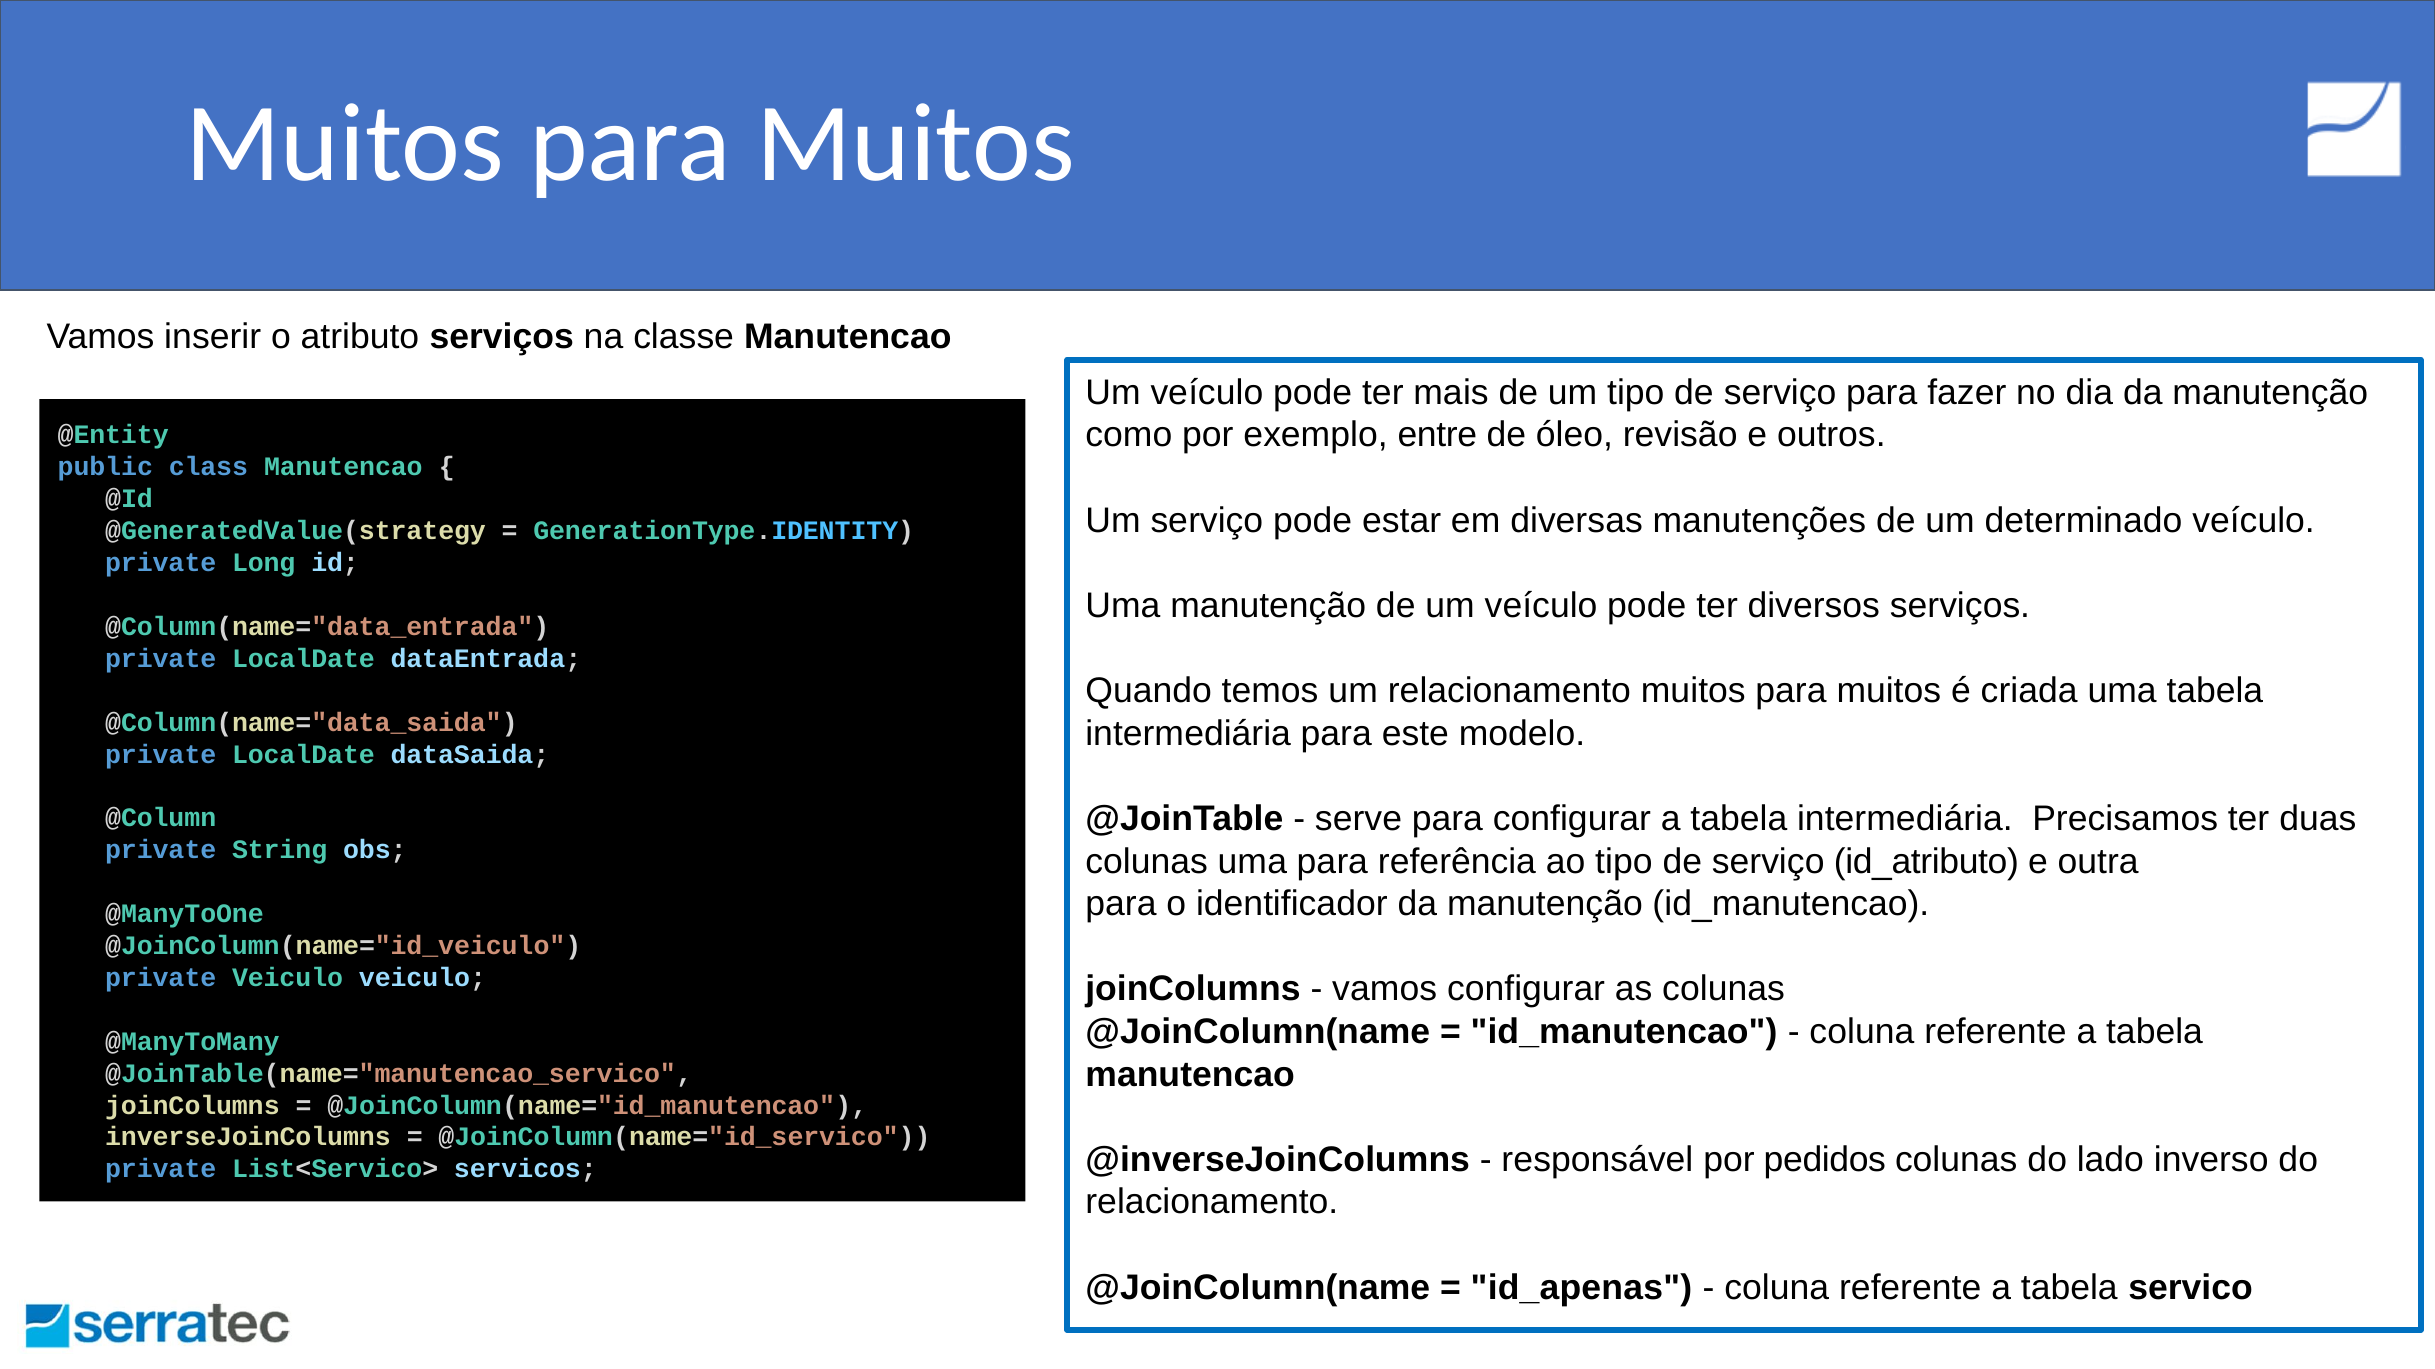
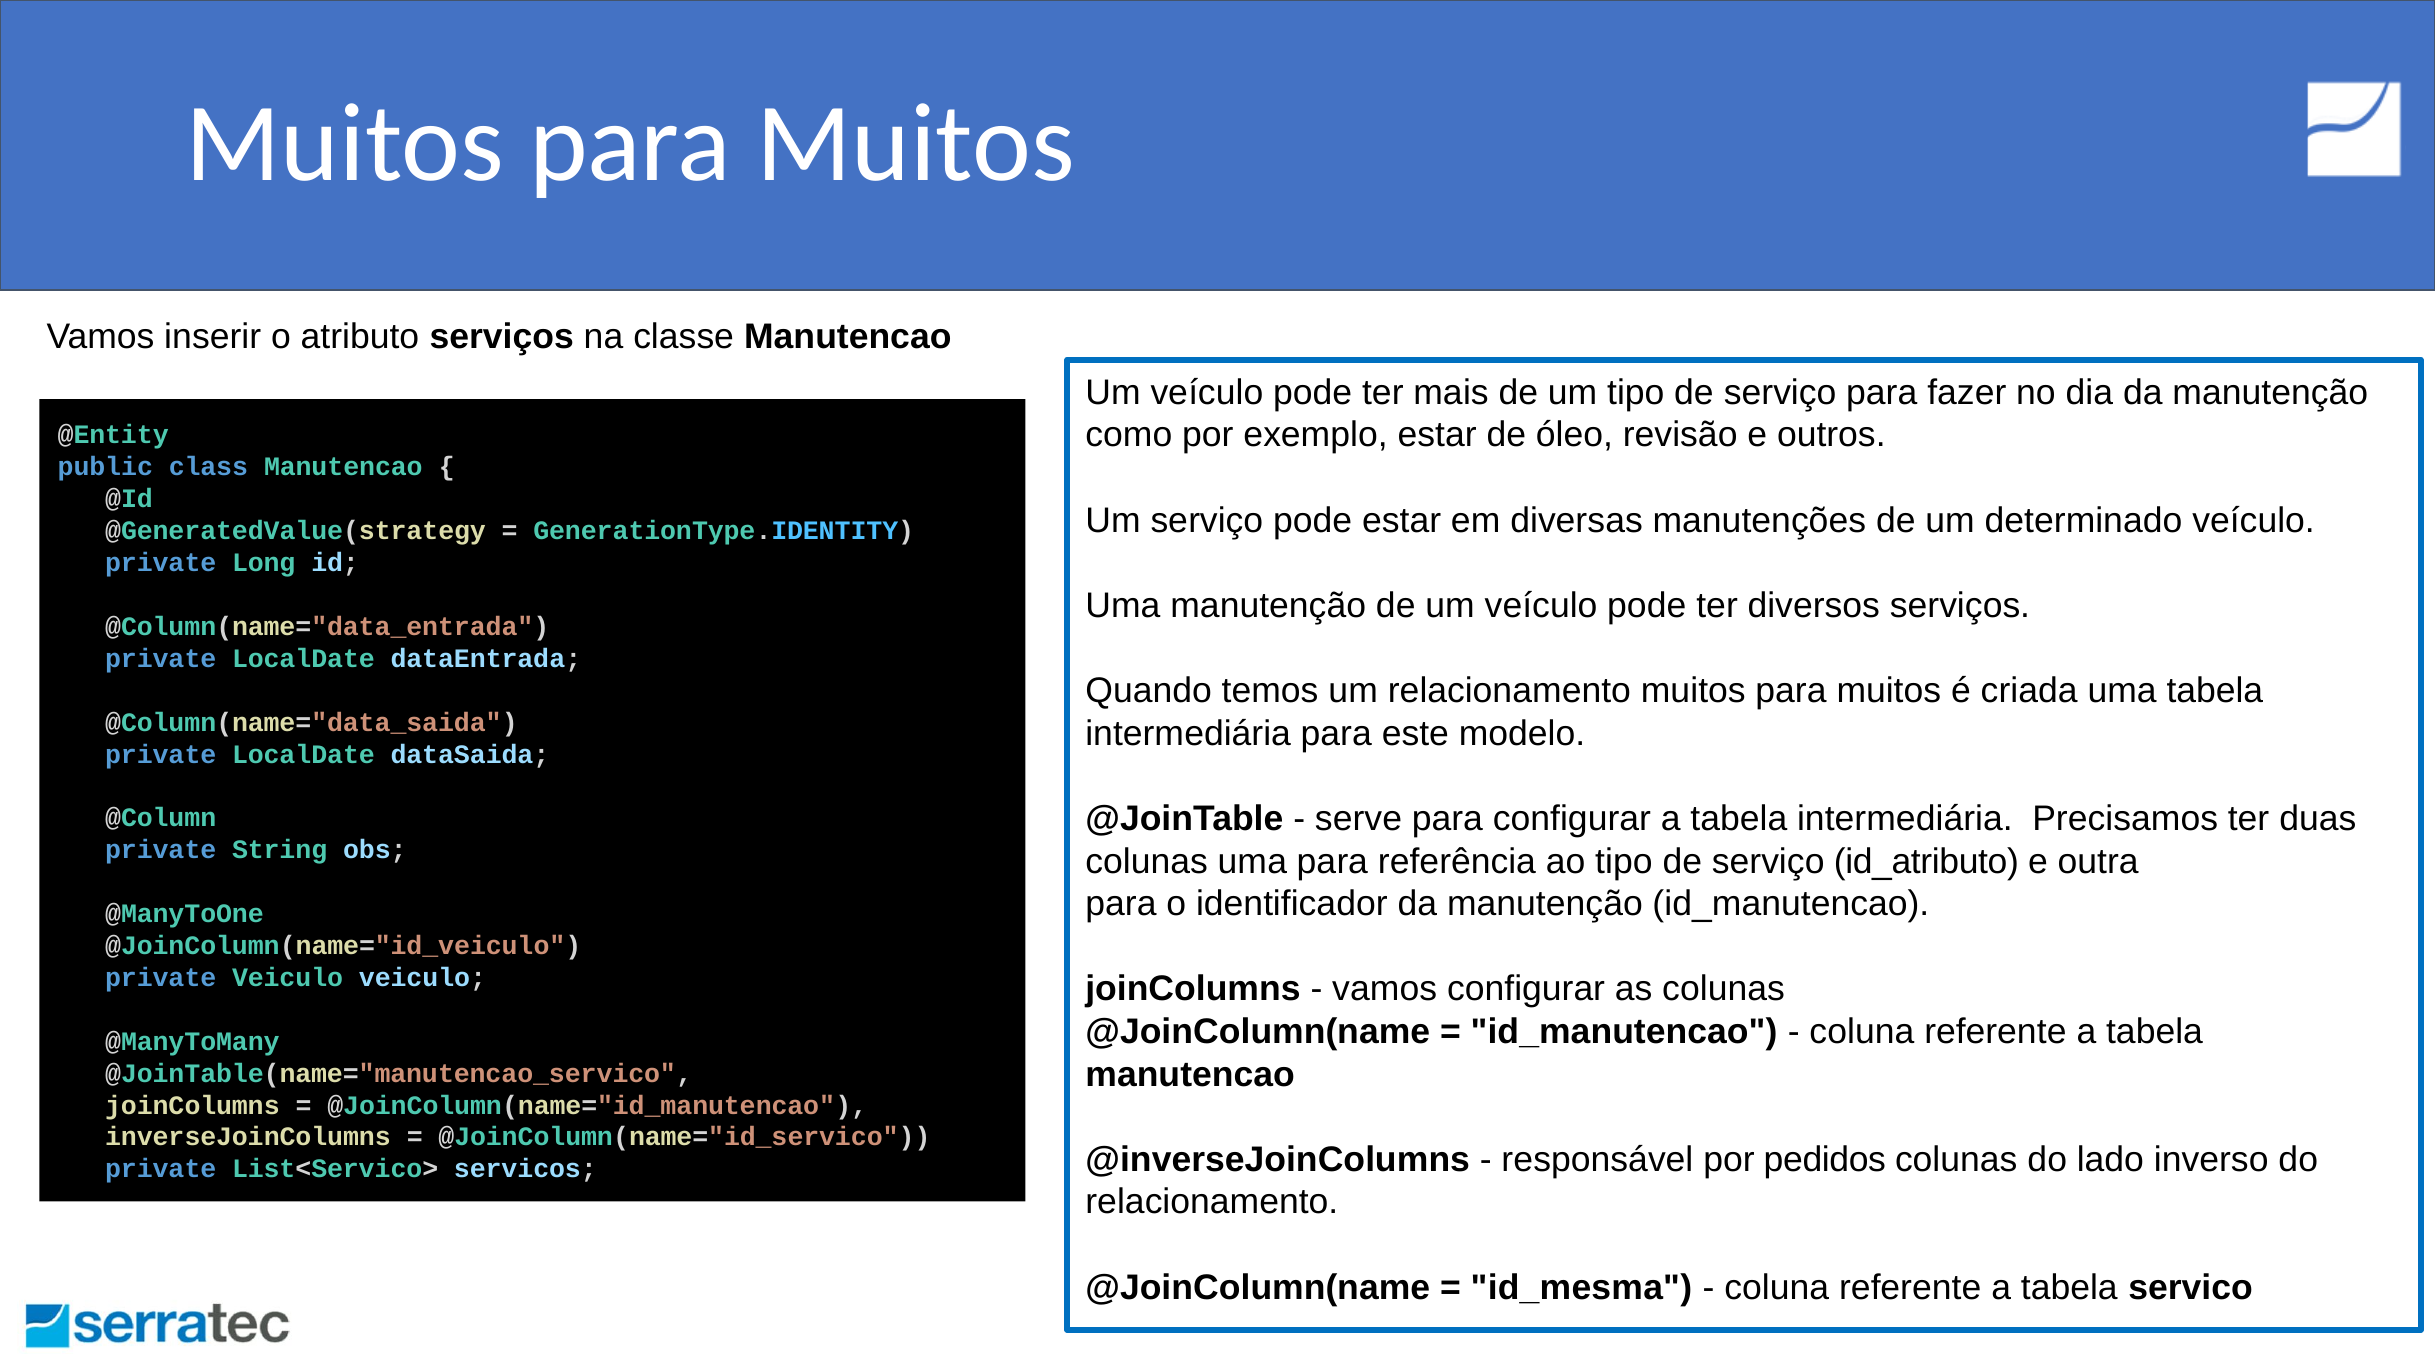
exemplo entre: entre -> estar
id_apenas: id_apenas -> id_mesma
